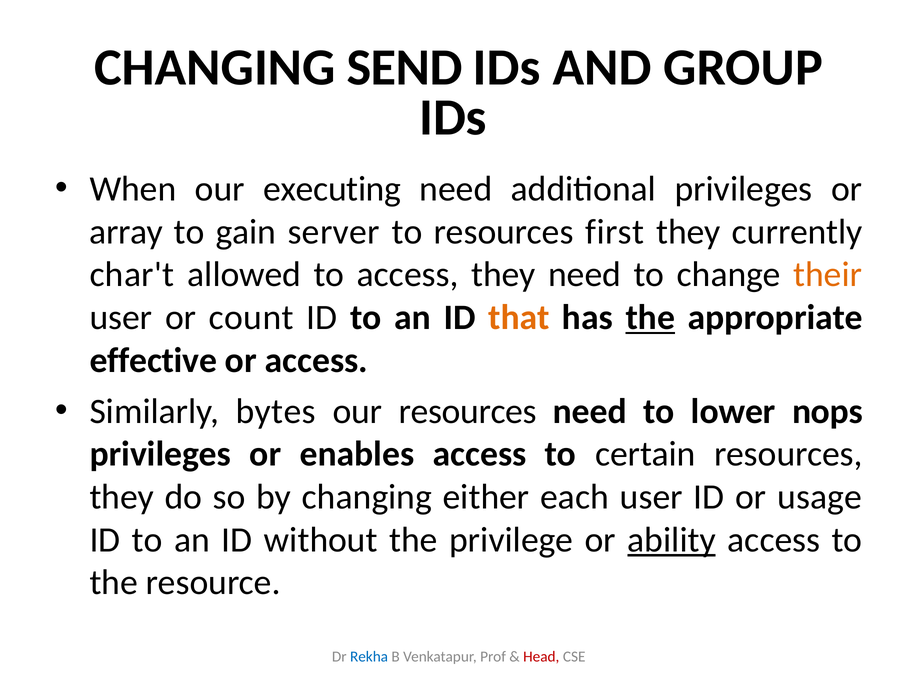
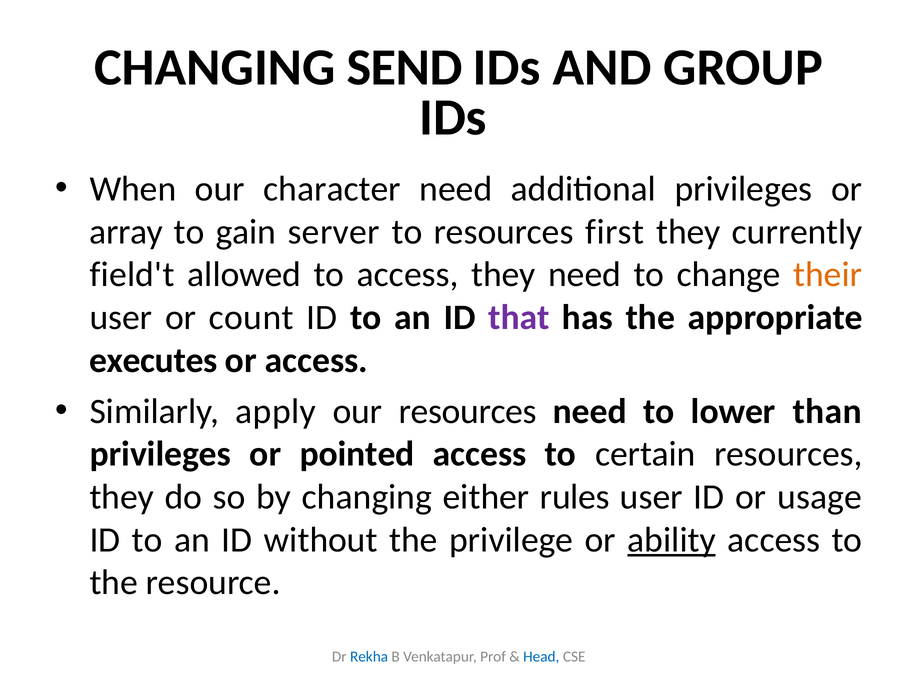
executing: executing -> character
char't: char't -> field't
that colour: orange -> purple
the at (650, 318) underline: present -> none
effective: effective -> executes
bytes: bytes -> apply
nops: nops -> than
enables: enables -> pointed
each: each -> rules
Head colour: red -> blue
